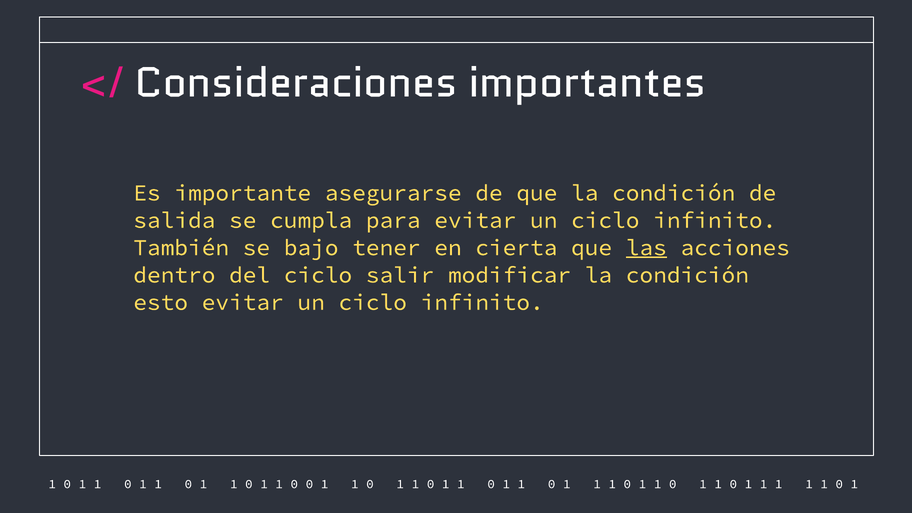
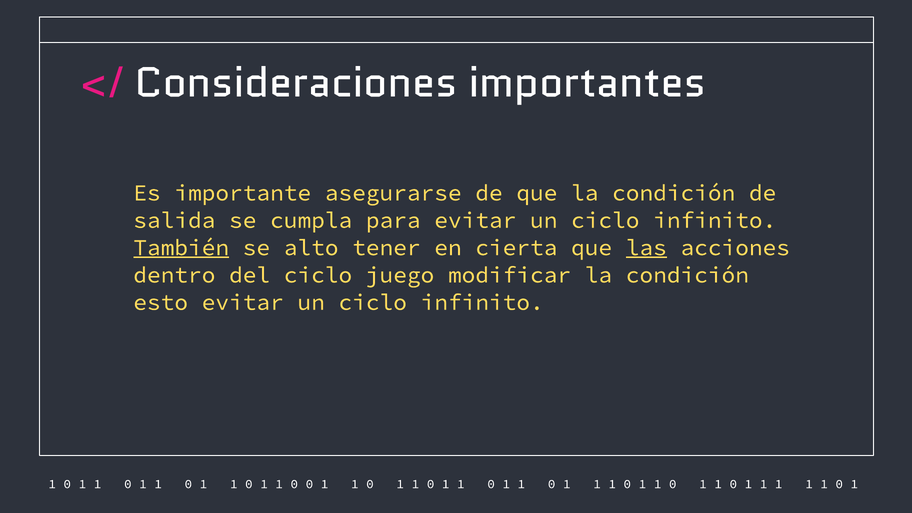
También underline: none -> present
bajo: bajo -> alto
salir: salir -> juego
